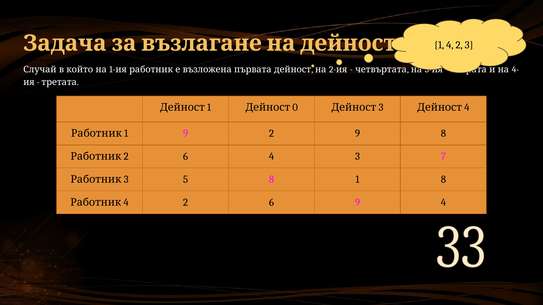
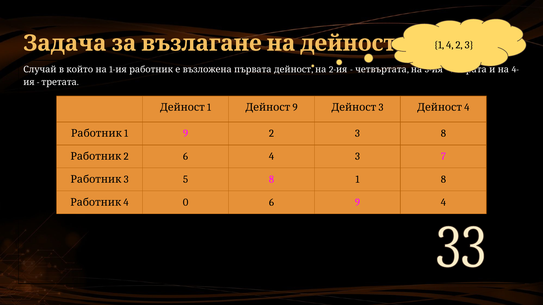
Дейност 0: 0 -> 9
9 2 9: 9 -> 3
Работник 2: 2 -> 0
